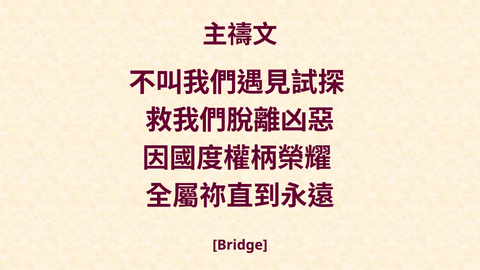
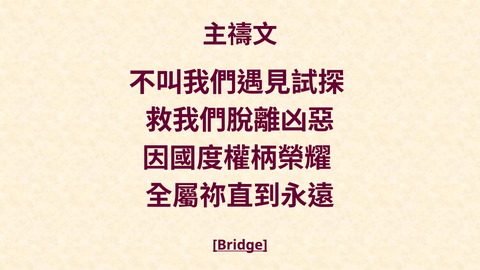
Bridge underline: none -> present
